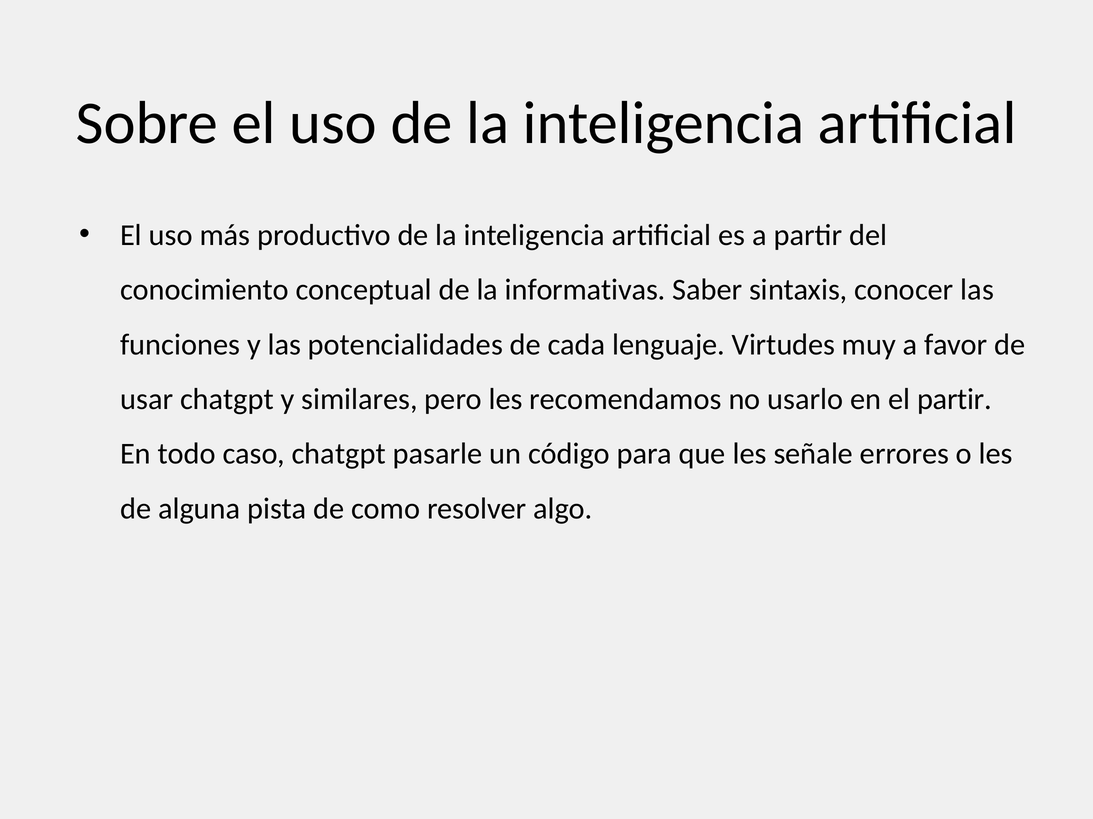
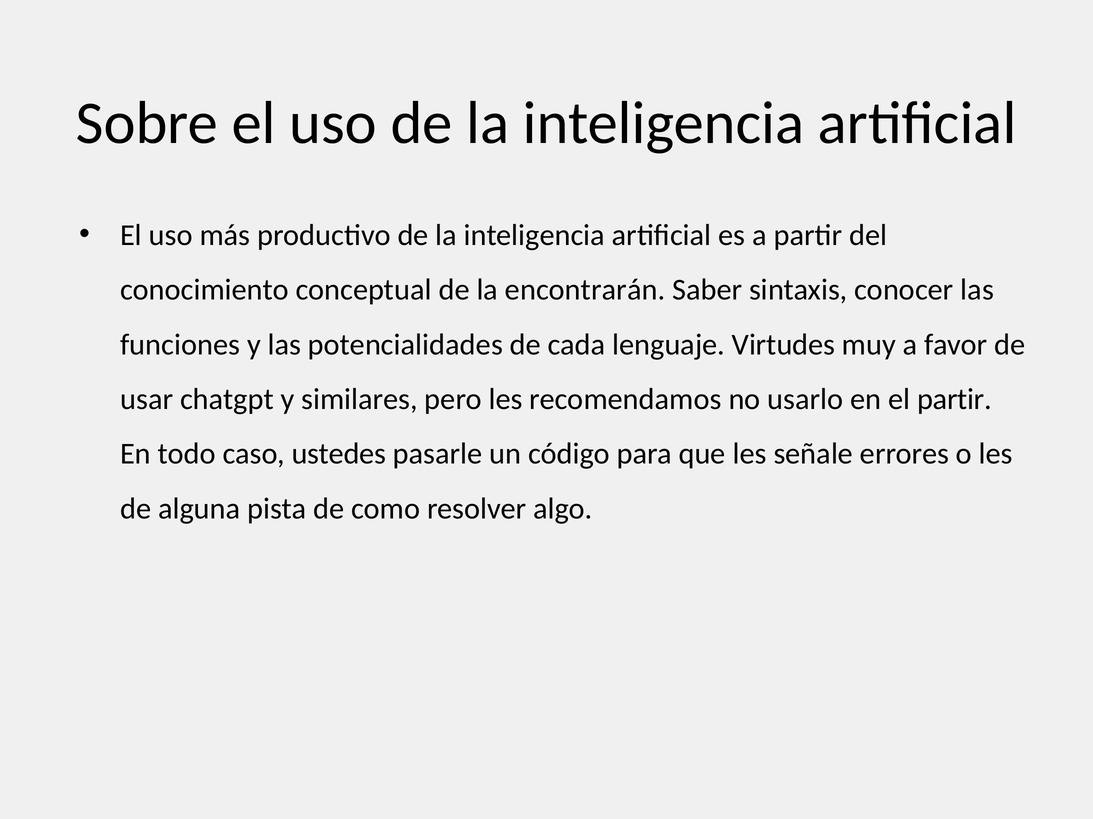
informativas: informativas -> encontrarán
caso chatgpt: chatgpt -> ustedes
